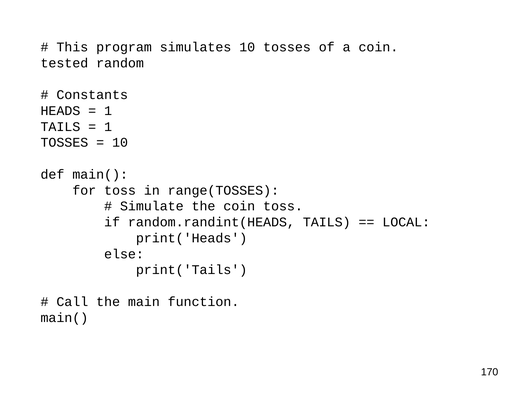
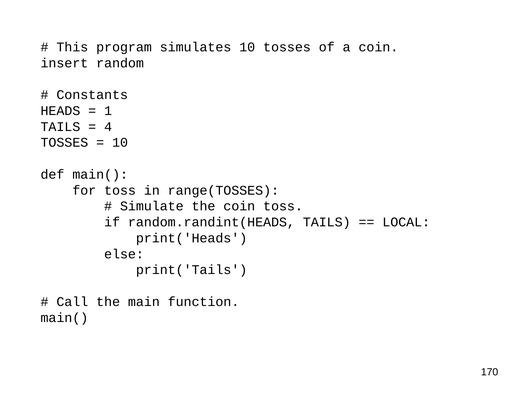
tested: tested -> insert
1 at (108, 126): 1 -> 4
